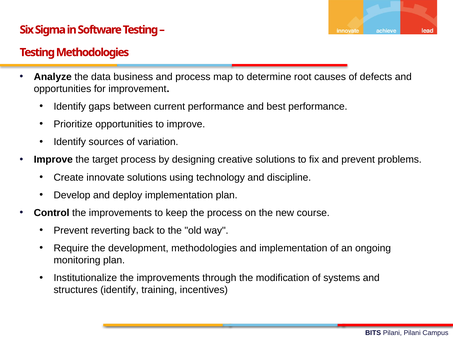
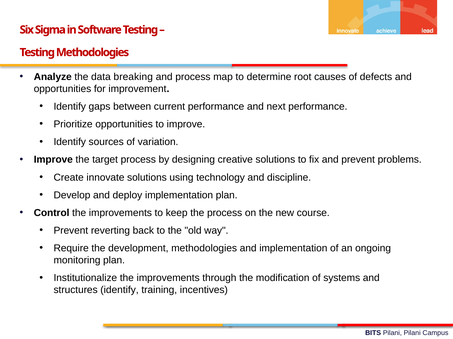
business: business -> breaking
best: best -> next
